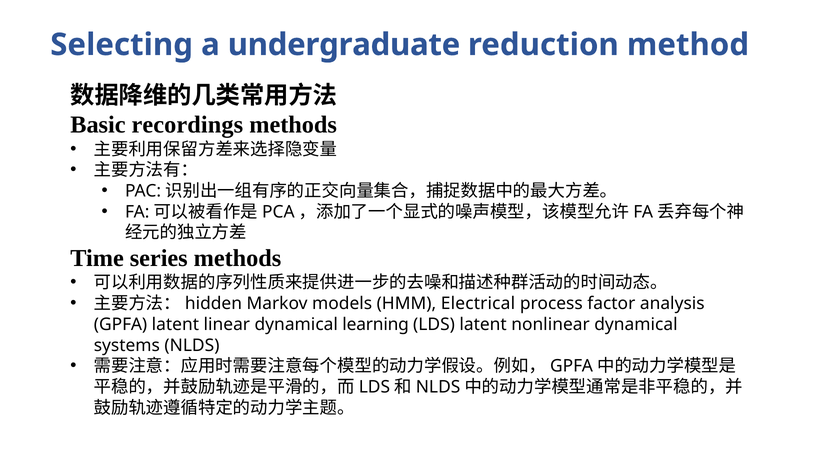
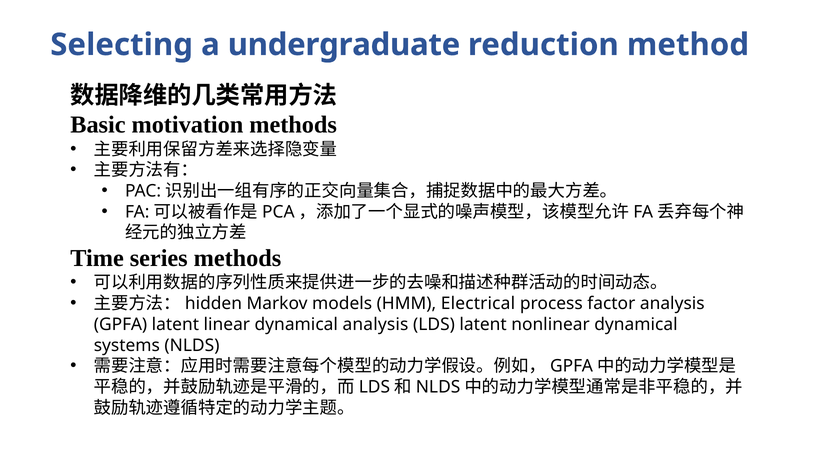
recordings: recordings -> motivation
dynamical learning: learning -> analysis
